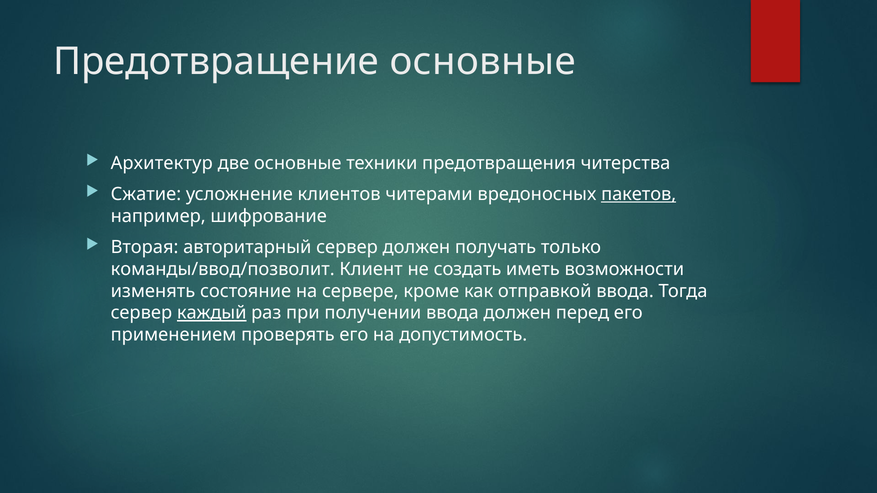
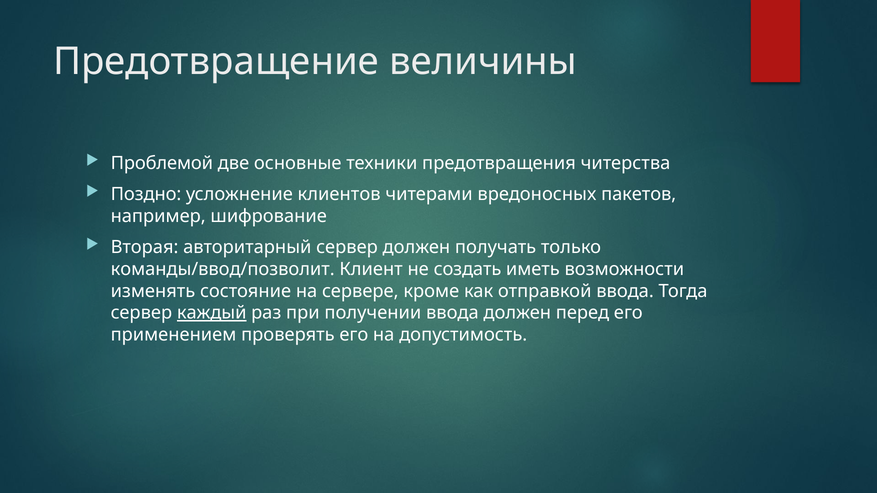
Предотвращение основные: основные -> величины
Архитектур: Архитектур -> Проблемой
Сжатие: Сжатие -> Поздно
пакетов underline: present -> none
